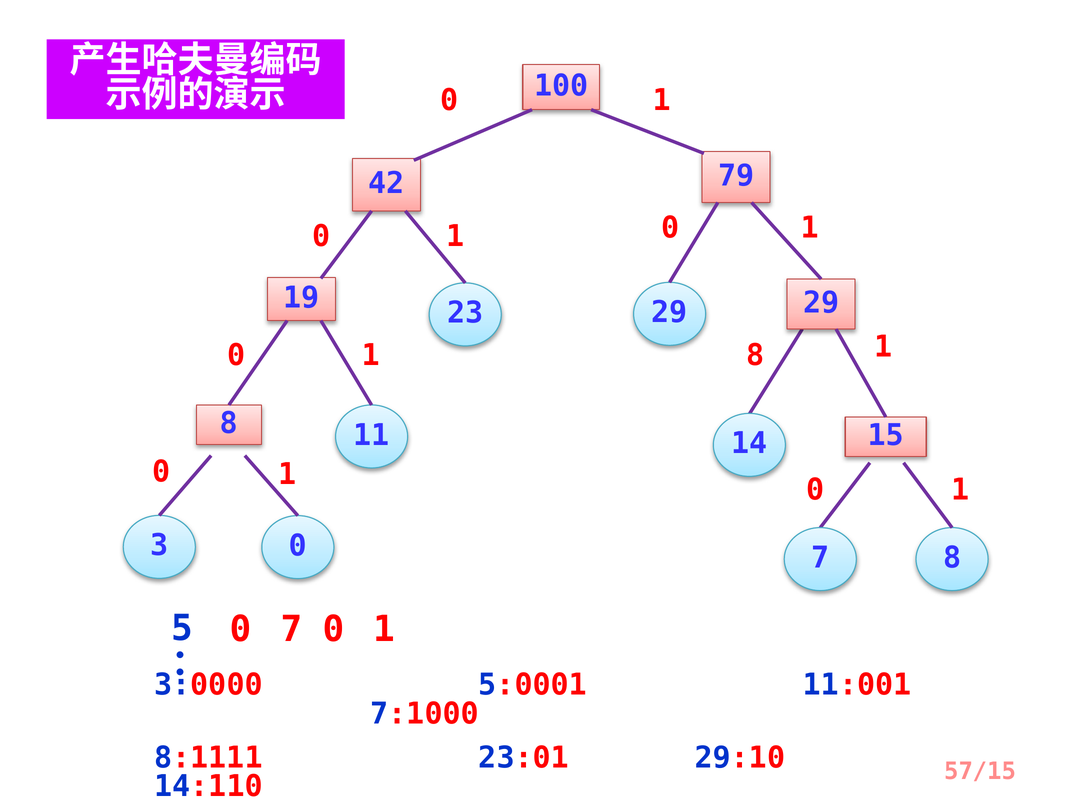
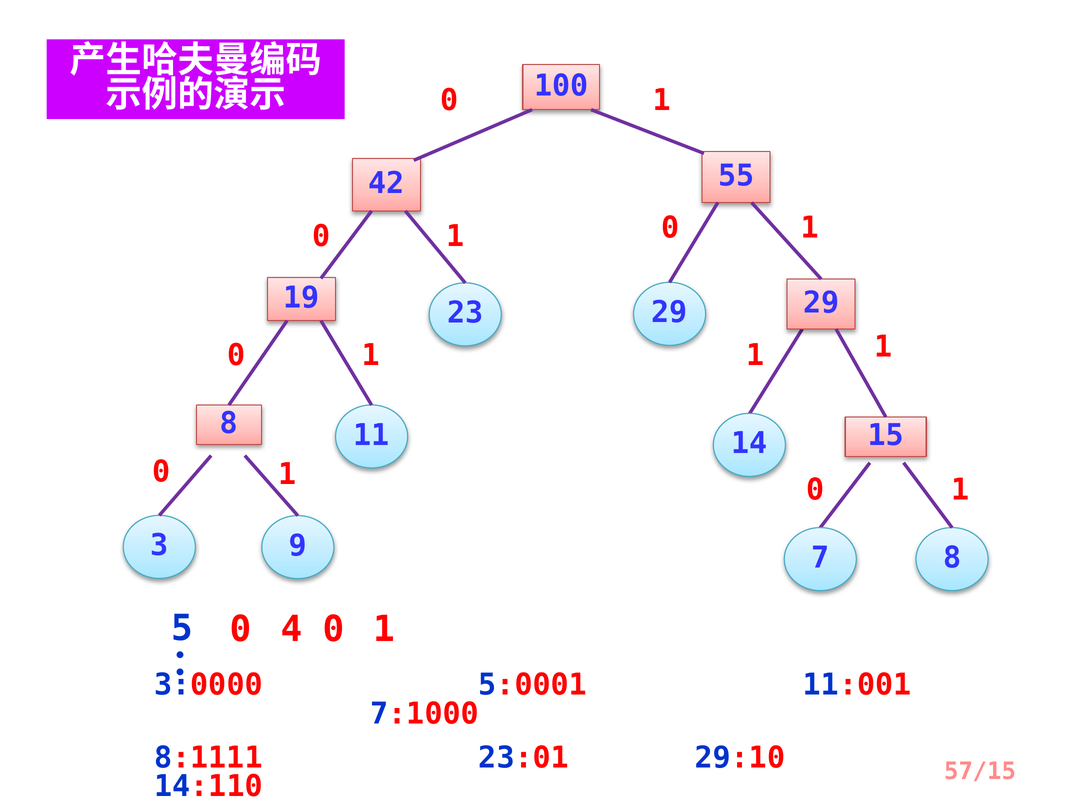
79: 79 -> 55
8 at (756, 356): 8 -> 1
3 0: 0 -> 9
0 7: 7 -> 4
